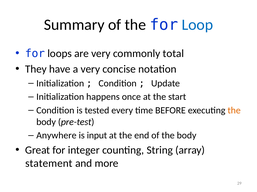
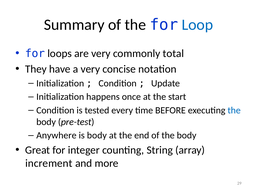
the at (234, 111) colour: orange -> blue
is input: input -> body
statement: statement -> increment
